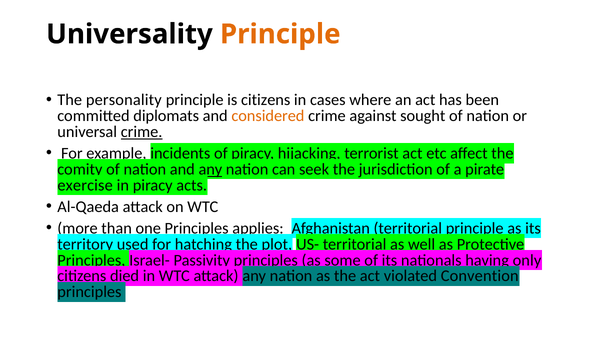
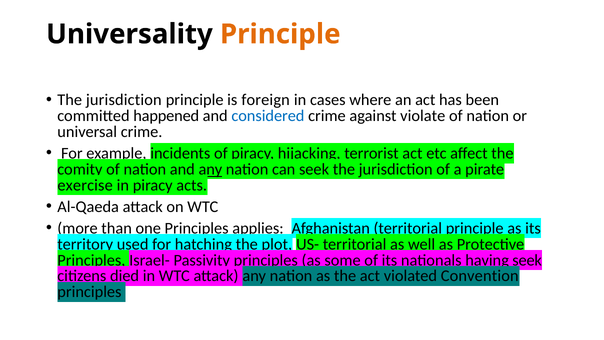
personality at (124, 100): personality -> jurisdiction
is citizens: citizens -> foreign
diplomats: diplomats -> happened
considered colour: orange -> blue
sought: sought -> violate
crime at (142, 132) underline: present -> none
only at (527, 260): only -> seek
